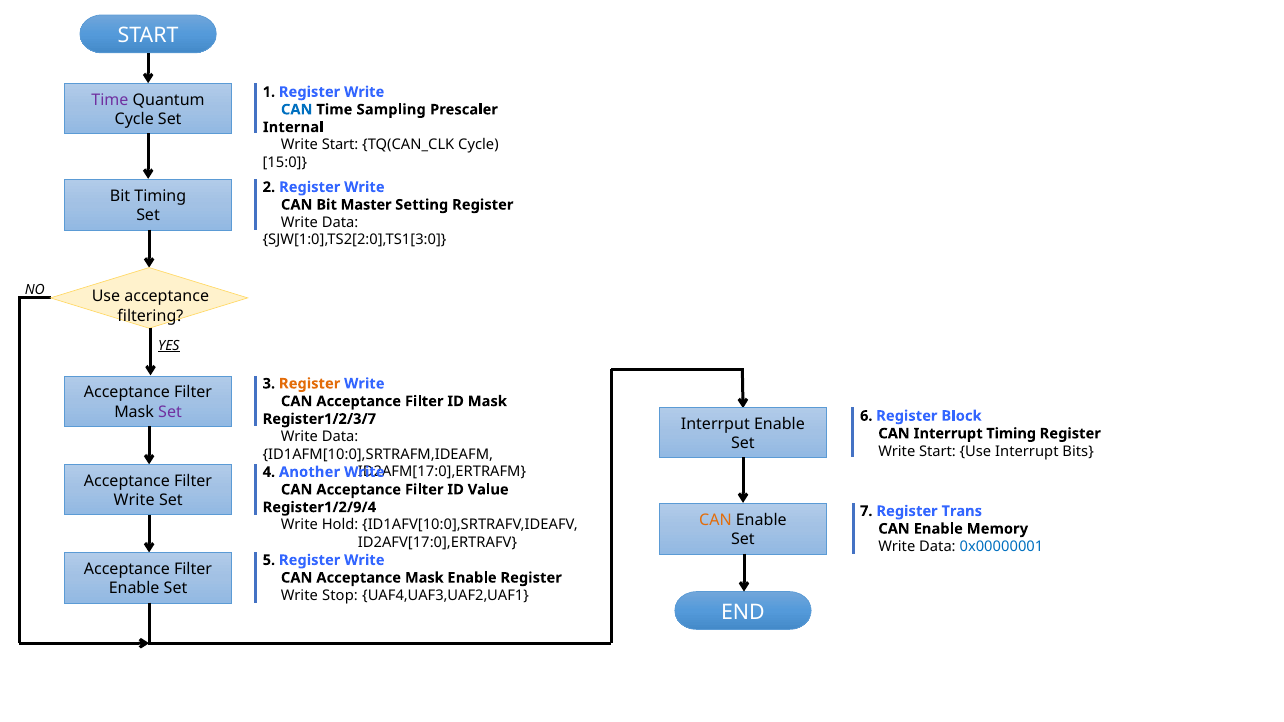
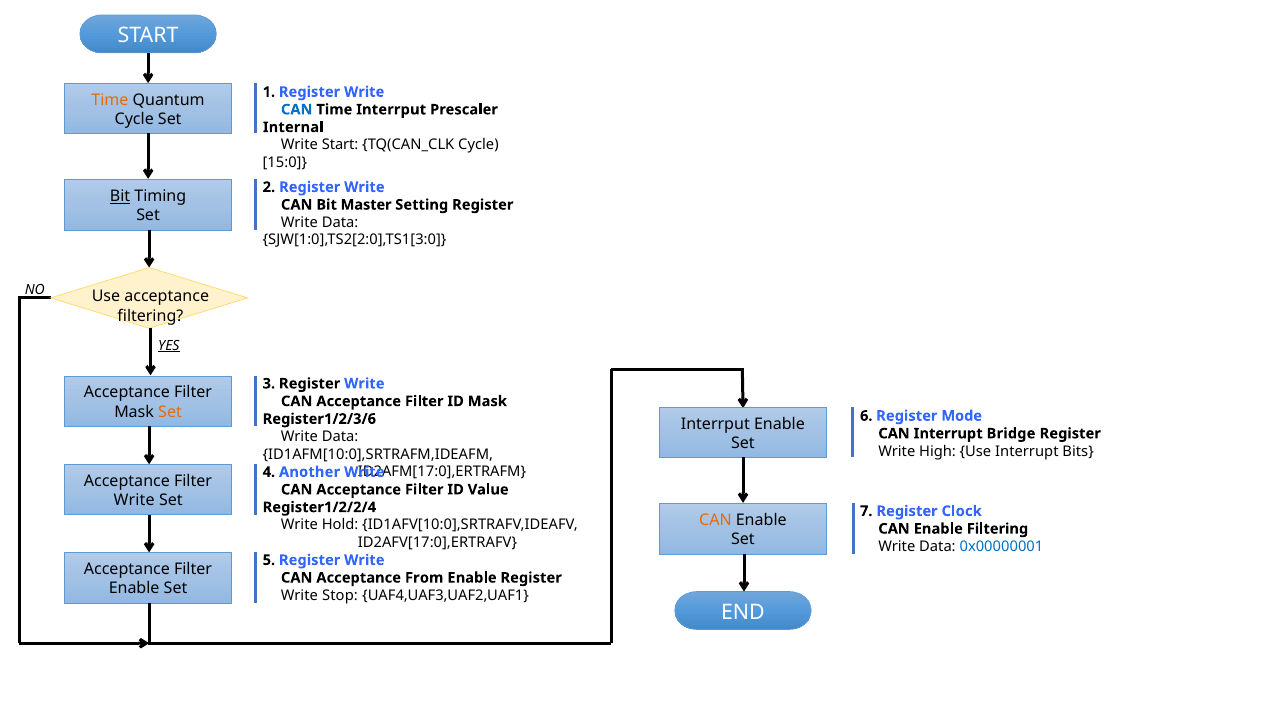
Time at (110, 100) colour: purple -> orange
Time Sampling: Sampling -> Interrput
Bit at (120, 196) underline: none -> present
Register at (310, 384) colour: orange -> black
Set at (170, 412) colour: purple -> orange
Block: Block -> Mode
Register1/2/3/7: Register1/2/3/7 -> Register1/2/3/6
Interrupt Timing: Timing -> Bridge
Start at (937, 451): Start -> High
Register1/2/9/4: Register1/2/9/4 -> Register1/2/2/4
Trans: Trans -> Clock
Enable Memory: Memory -> Filtering
Acceptance Mask: Mask -> From
